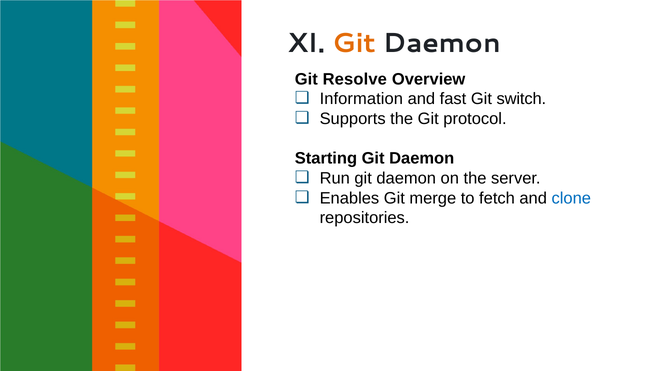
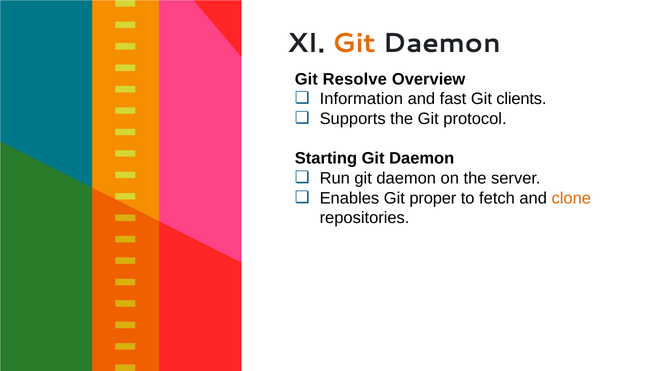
switch: switch -> clients
merge: merge -> proper
clone colour: blue -> orange
